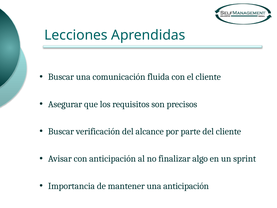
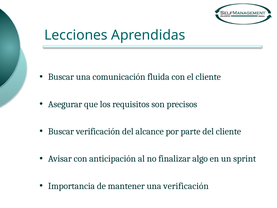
una anticipación: anticipación -> verificación
